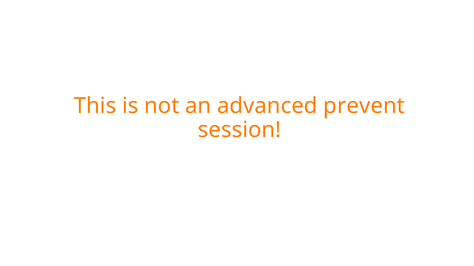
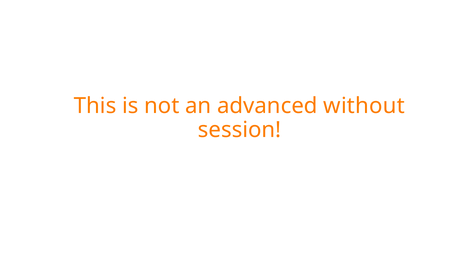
prevent: prevent -> without
